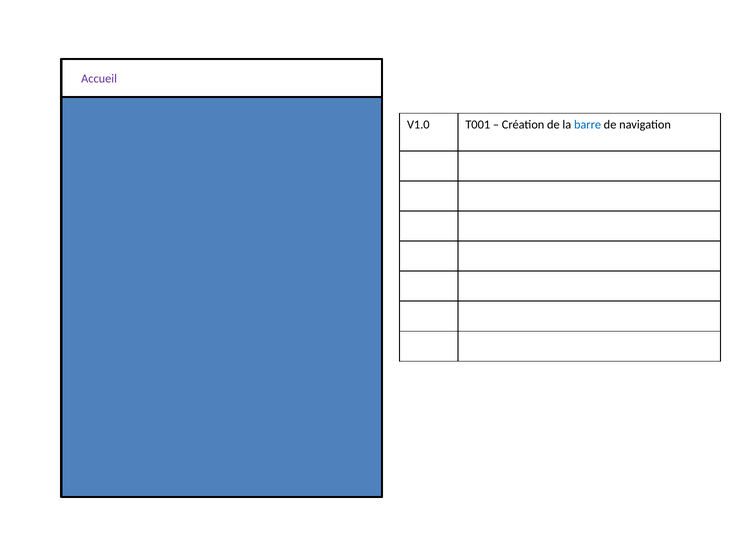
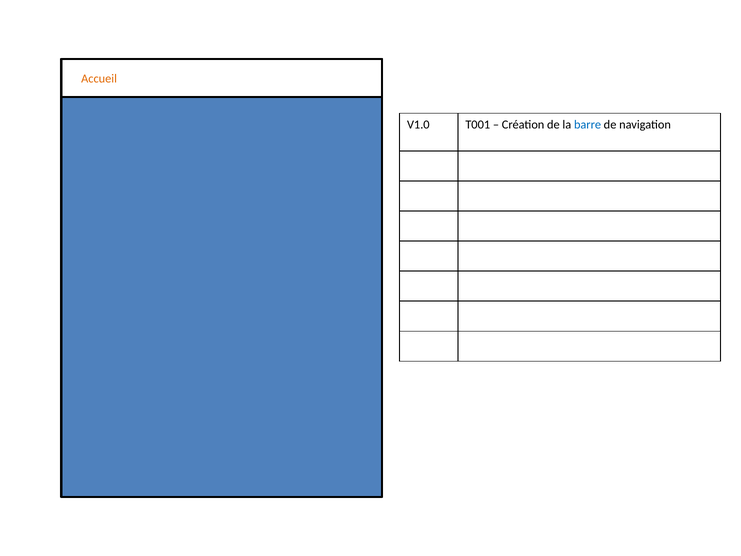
Accueil colour: purple -> orange
